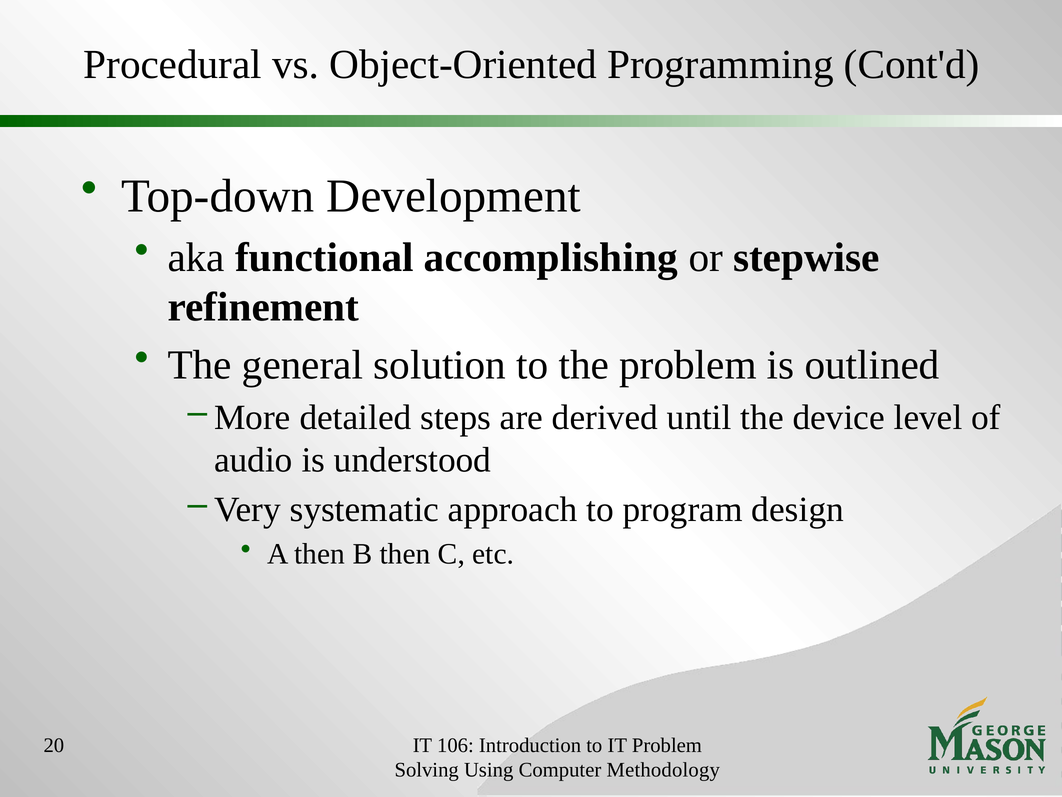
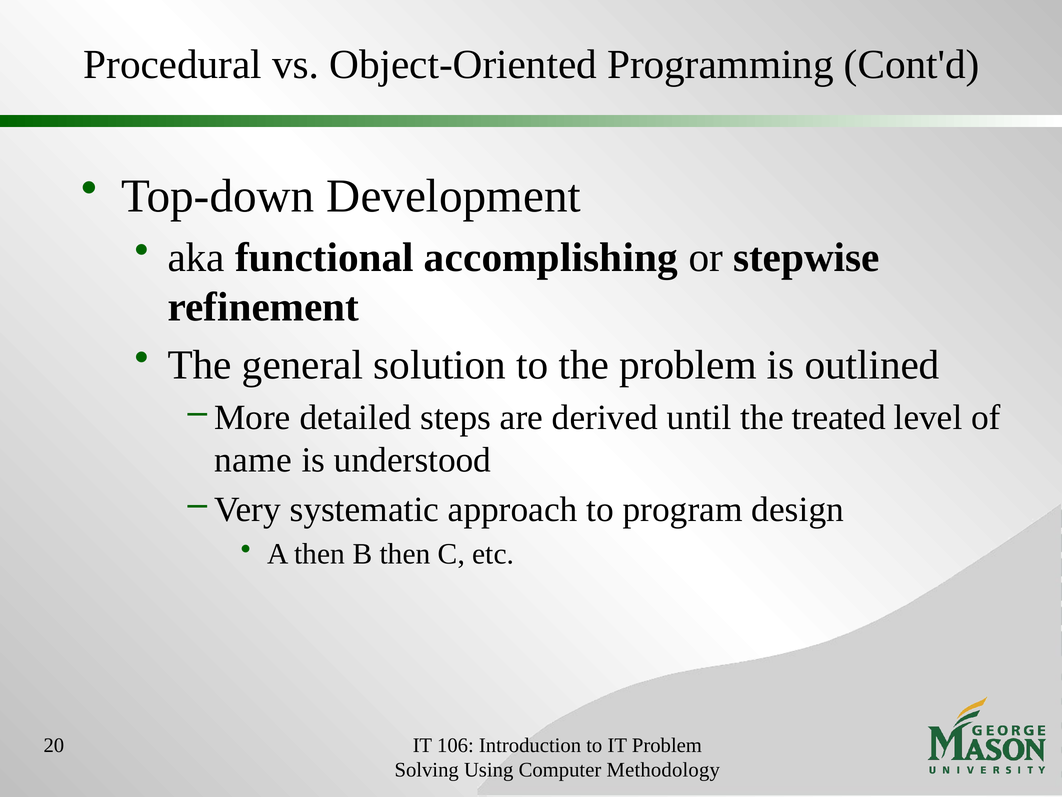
device: device -> treated
audio: audio -> name
